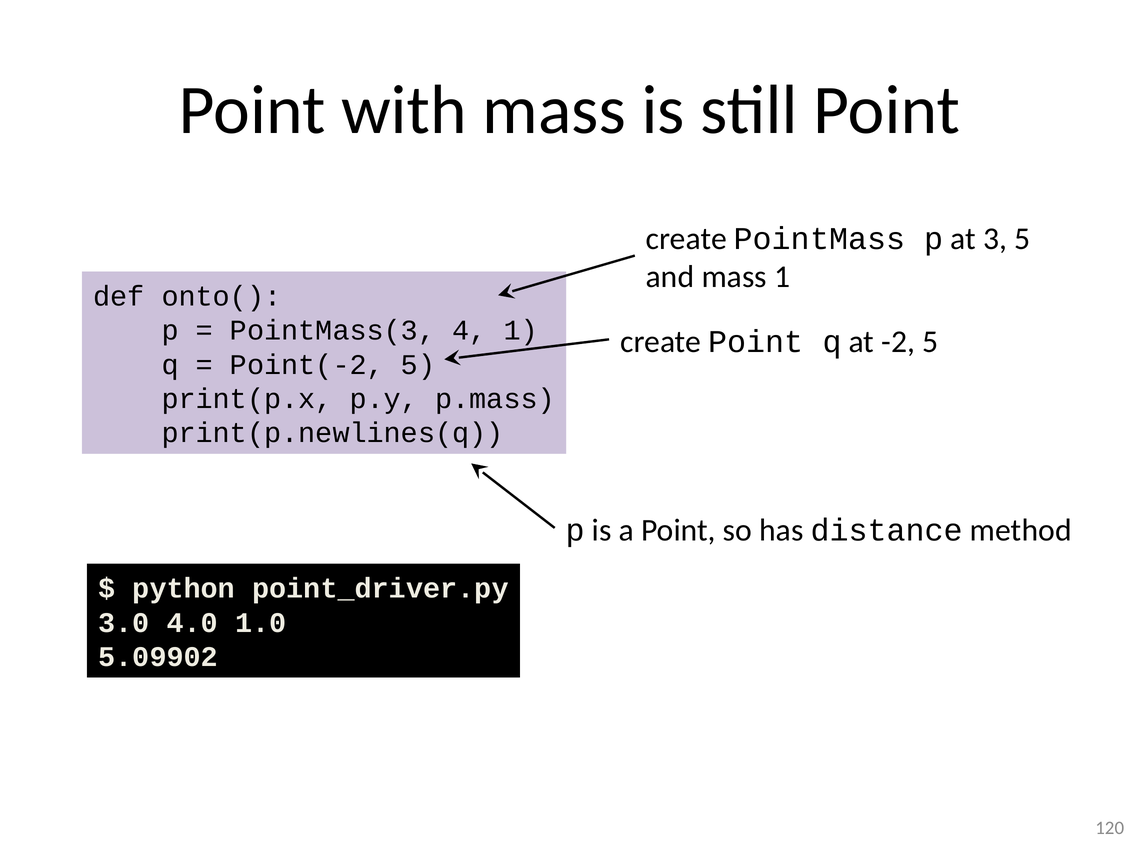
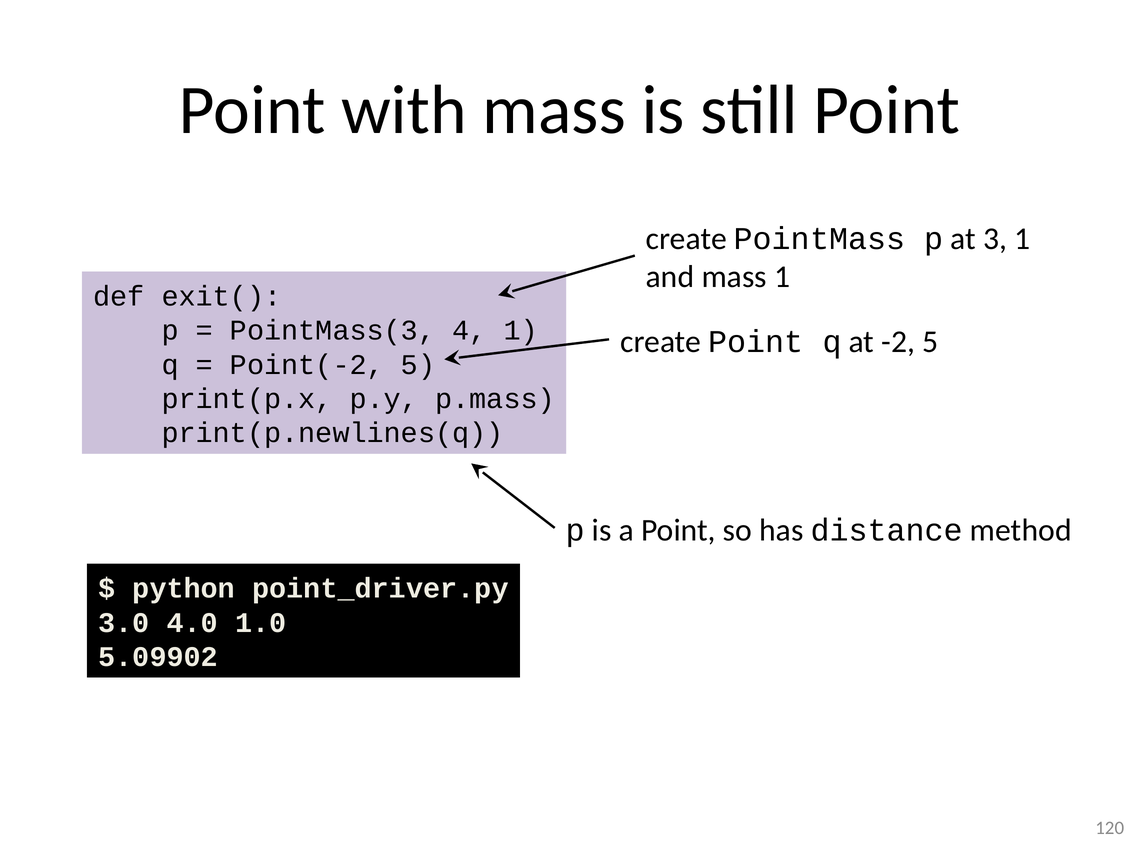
3 5: 5 -> 1
onto(: onto( -> exit(
